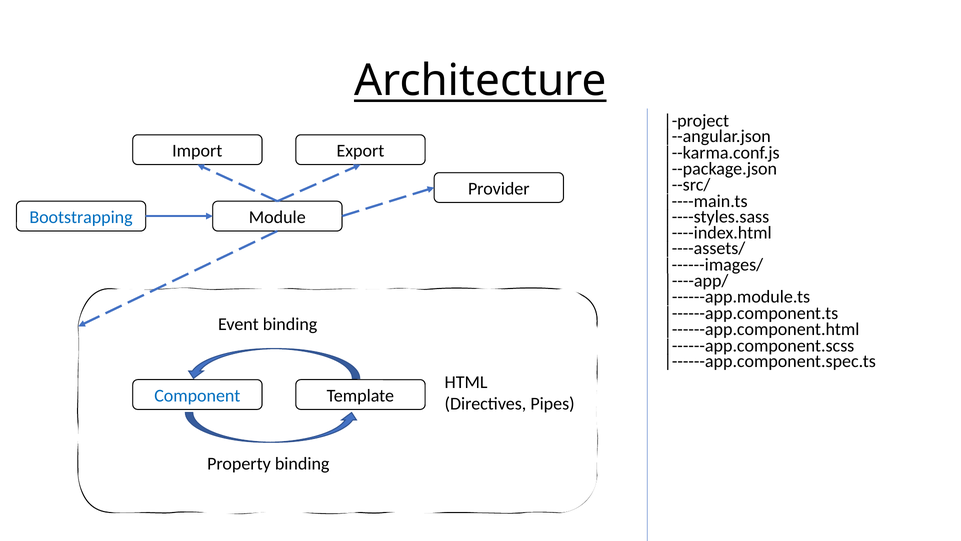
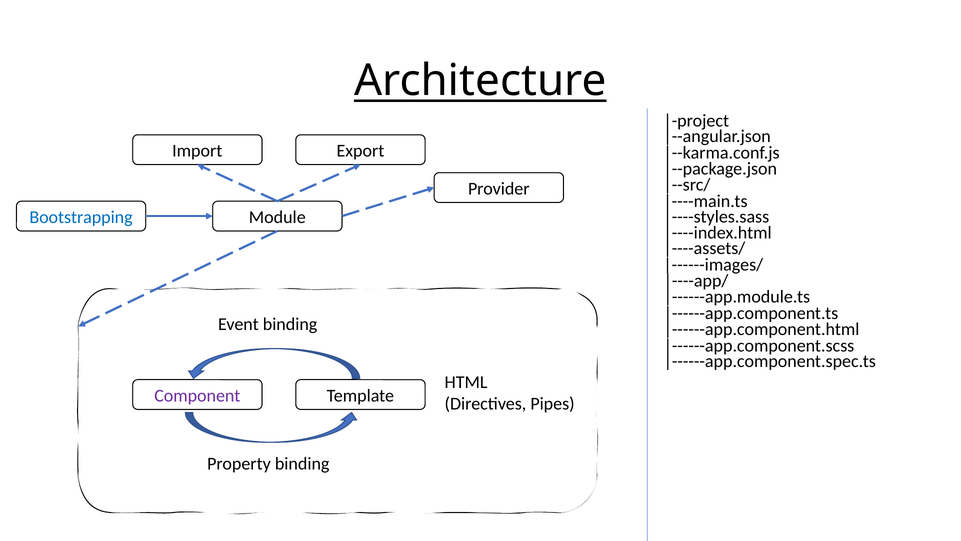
Component colour: blue -> purple
